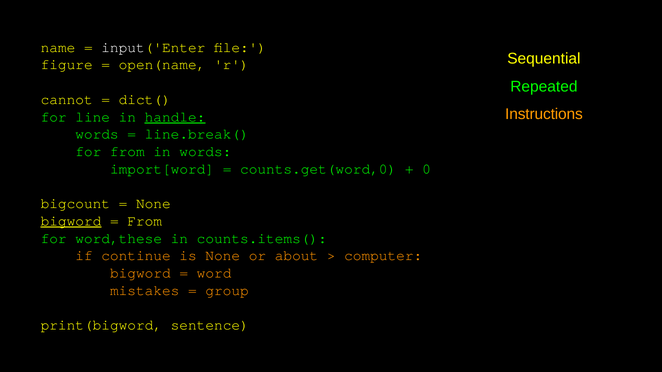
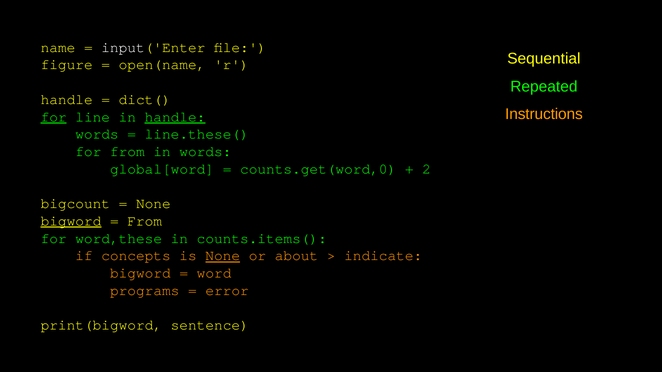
cannot at (67, 99): cannot -> handle
for at (54, 117) underline: none -> present
line.break(: line.break( -> line.these(
import[word: import[word -> global[word
0: 0 -> 2
continue: continue -> concepts
None at (223, 256) underline: none -> present
computer: computer -> indicate
mistakes: mistakes -> programs
group: group -> error
